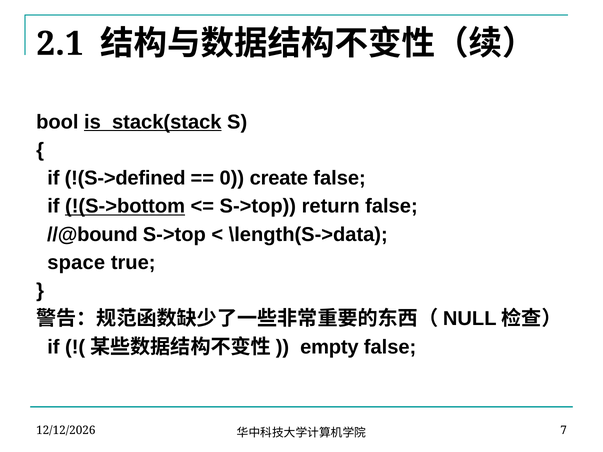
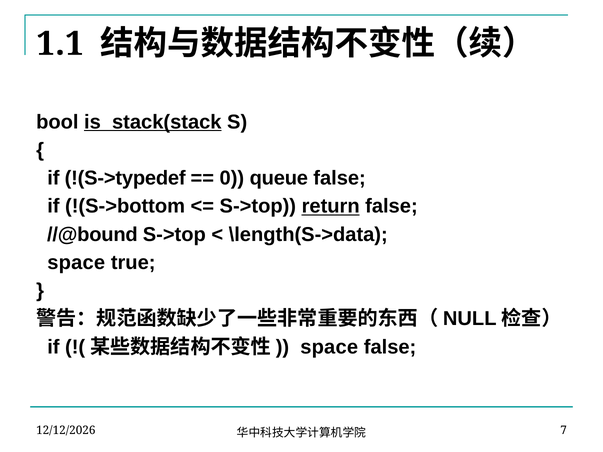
2.1: 2.1 -> 1.1
!(S->defined: !(S->defined -> !(S->typedef
create: create -> queue
!(S->bottom underline: present -> none
return underline: none -> present
empty at (329, 347): empty -> space
